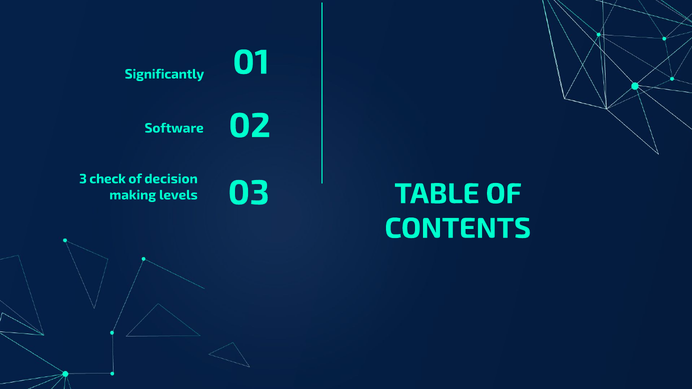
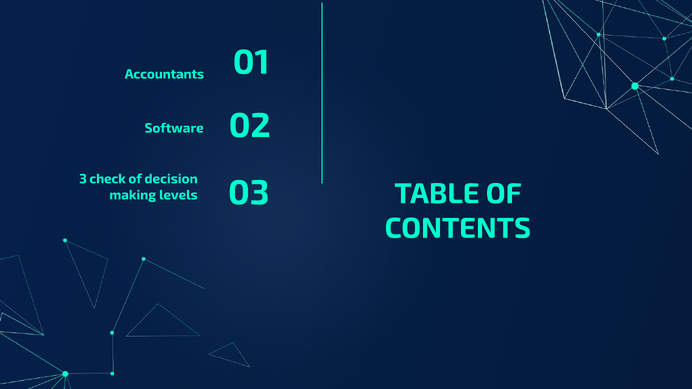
Significantly: Significantly -> Accountants
